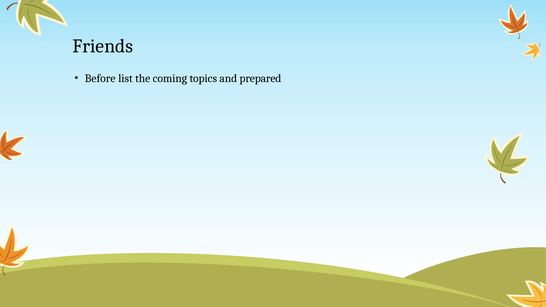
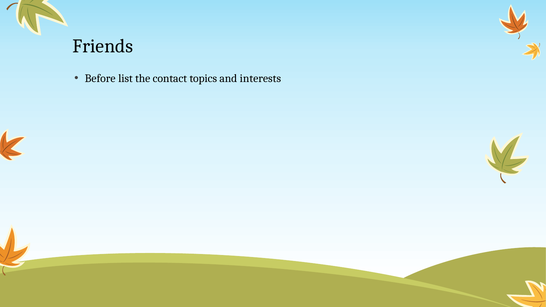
coming: coming -> contact
prepared: prepared -> interests
